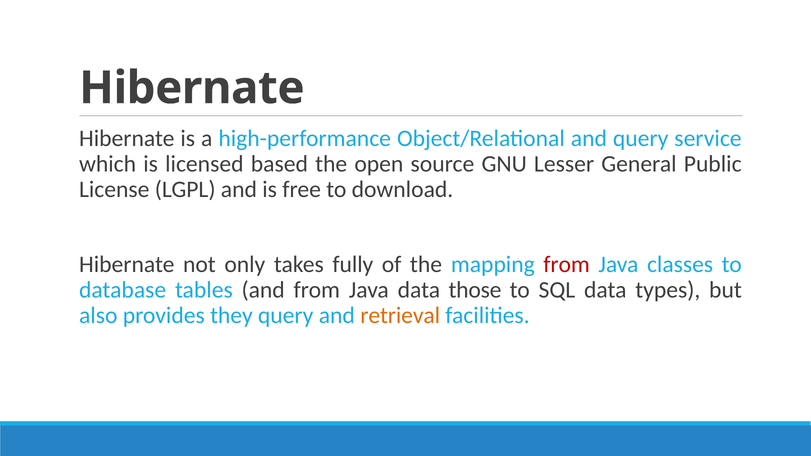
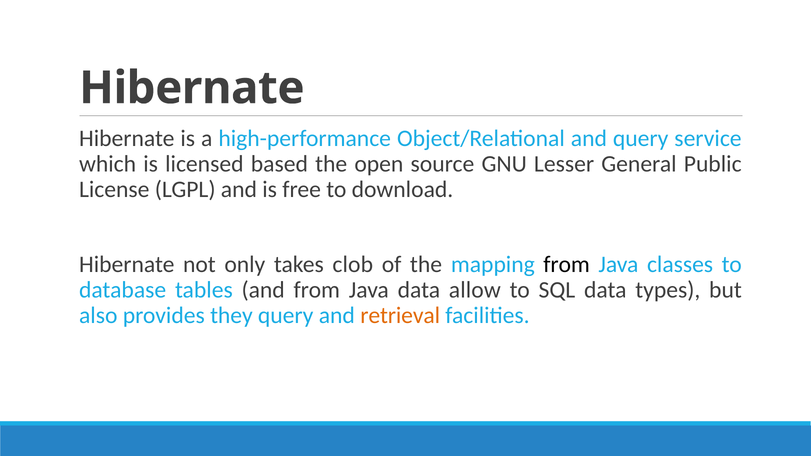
fully: fully -> clob
from at (567, 264) colour: red -> black
those: those -> allow
